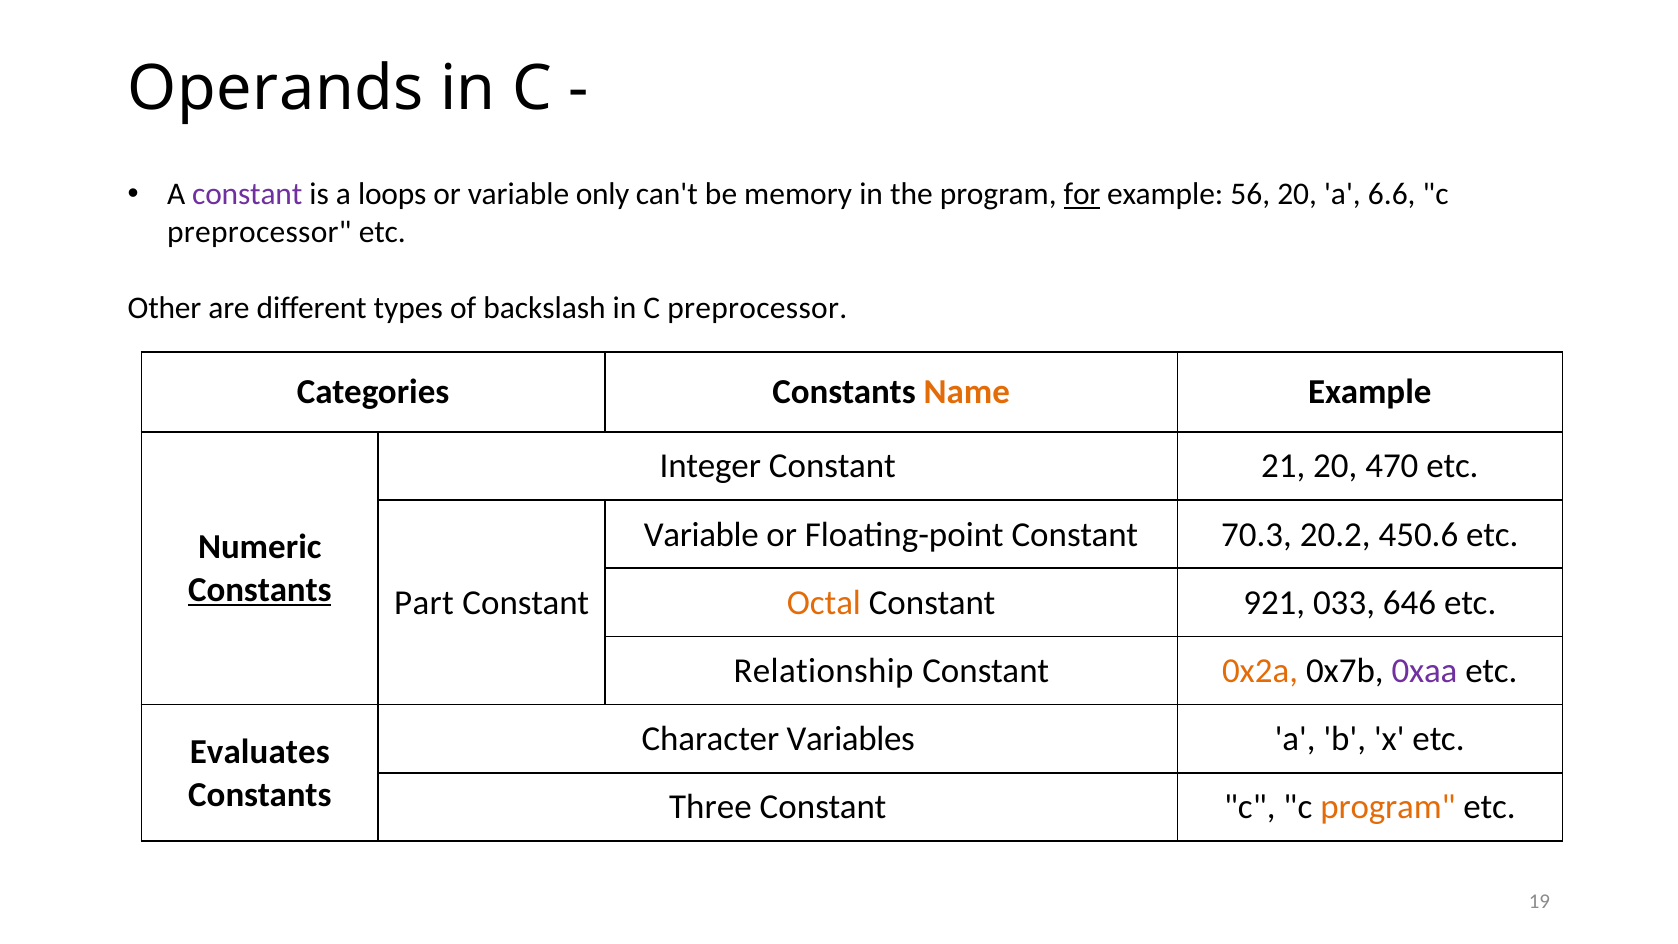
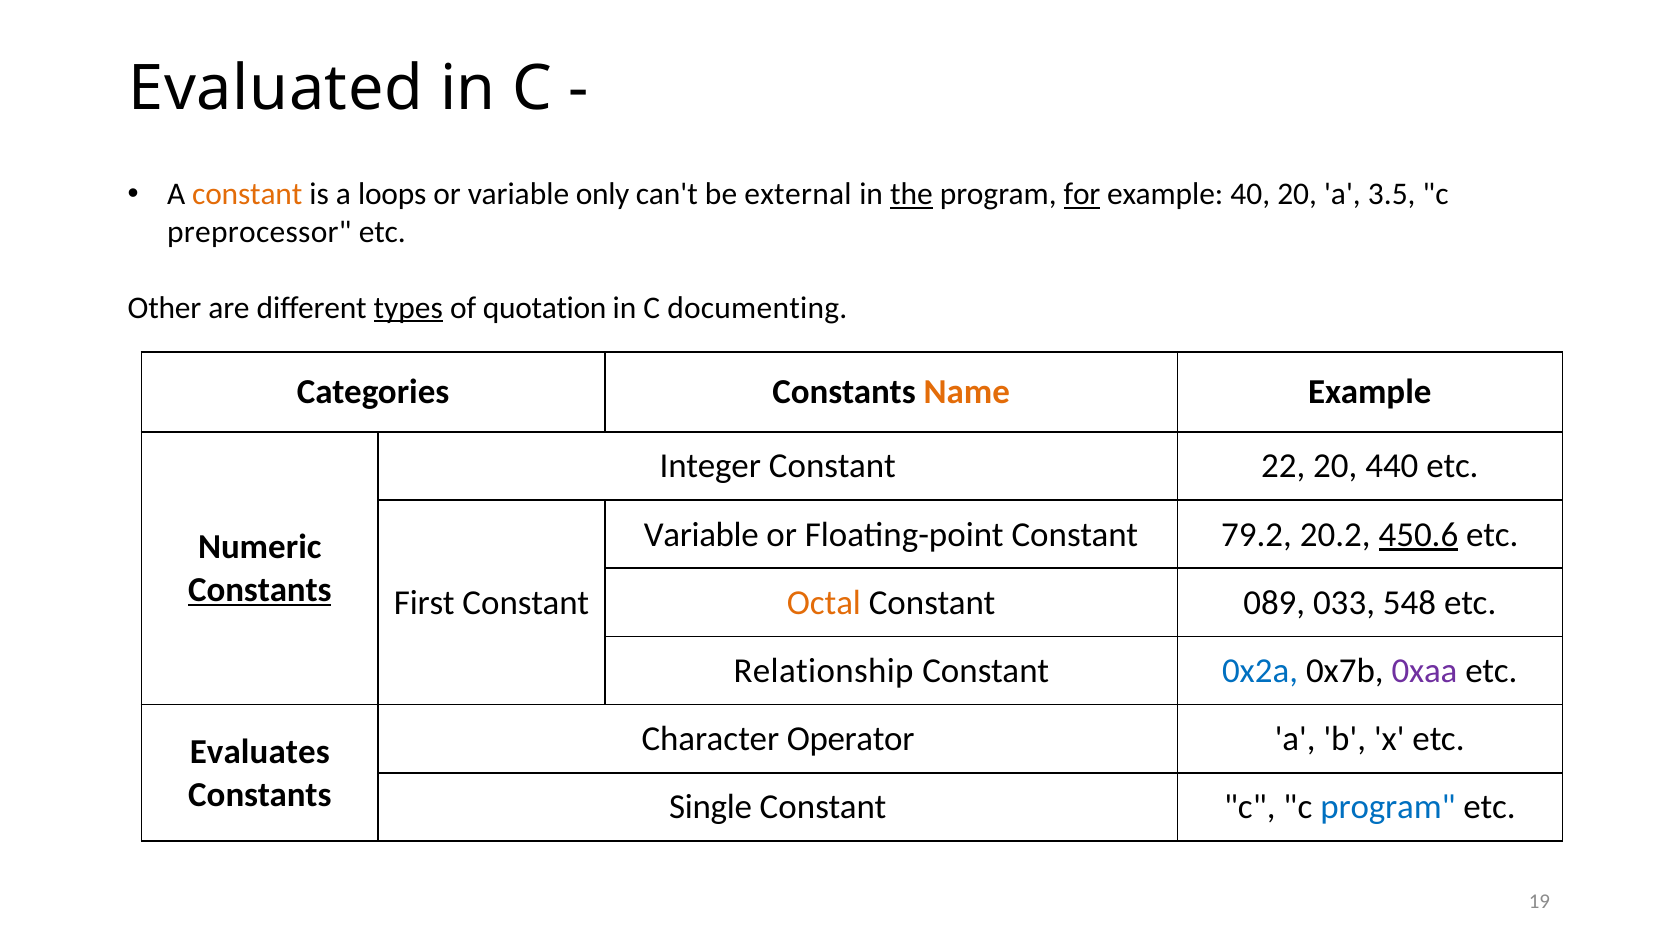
Operands: Operands -> Evaluated
constant at (247, 194) colour: purple -> orange
memory: memory -> external
the underline: none -> present
56: 56 -> 40
6.6: 6.6 -> 3.5
types underline: none -> present
backslash: backslash -> quotation
in C preprocessor: preprocessor -> documenting
21: 21 -> 22
470: 470 -> 440
70.3: 70.3 -> 79.2
450.6 underline: none -> present
Part: Part -> First
921: 921 -> 089
646: 646 -> 548
0x2a colour: orange -> blue
Variables: Variables -> Operator
Three: Three -> Single
program at (1388, 807) colour: orange -> blue
